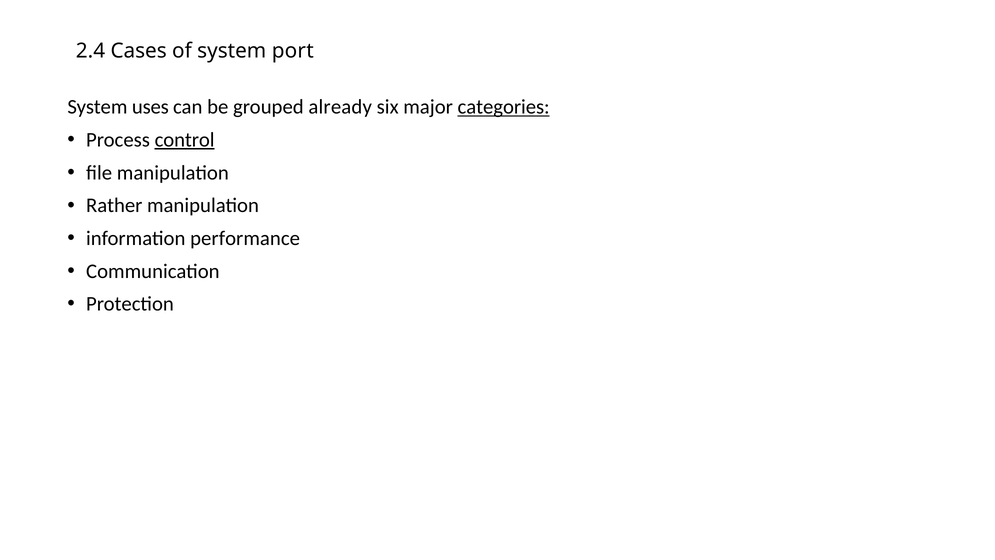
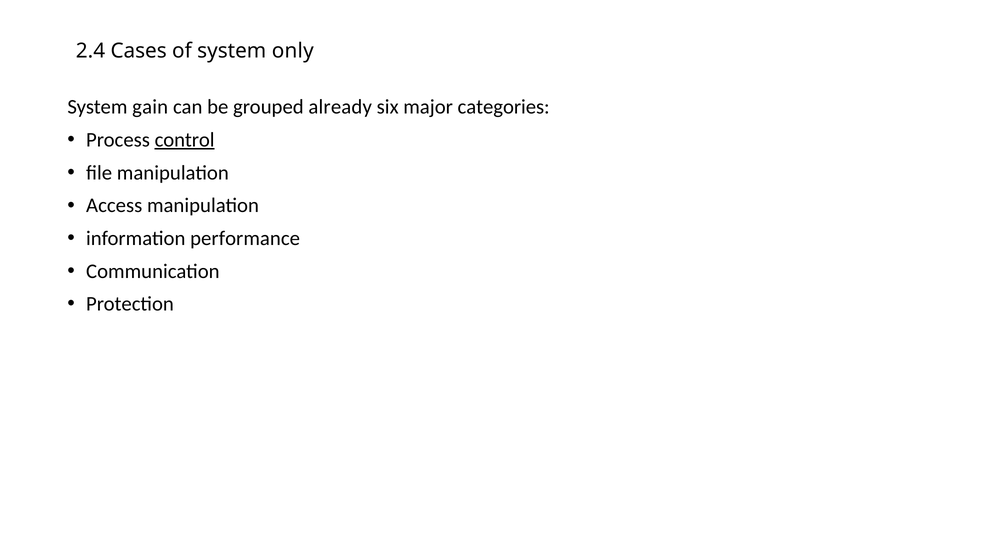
port: port -> only
uses: uses -> gain
categories underline: present -> none
Rather: Rather -> Access
